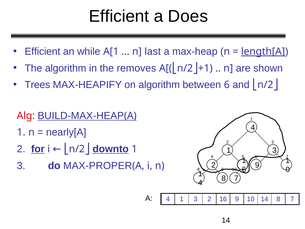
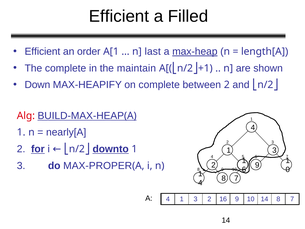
Does: Does -> Filled
while: while -> order
max-heap underline: none -> present
length[A underline: present -> none
The algorithm: algorithm -> complete
removes: removes -> maintain
Trees: Trees -> Down
on algorithm: algorithm -> complete
between 6: 6 -> 2
